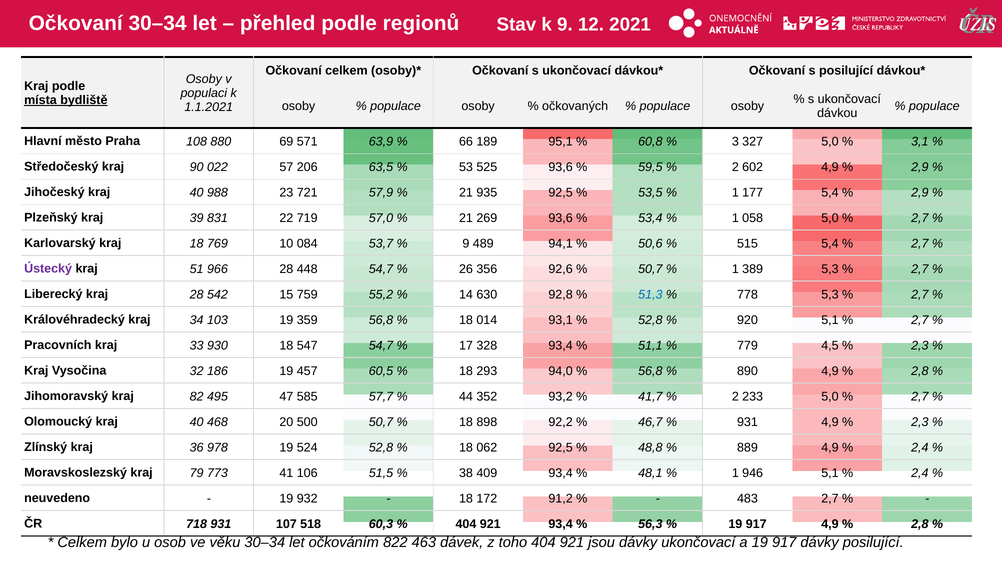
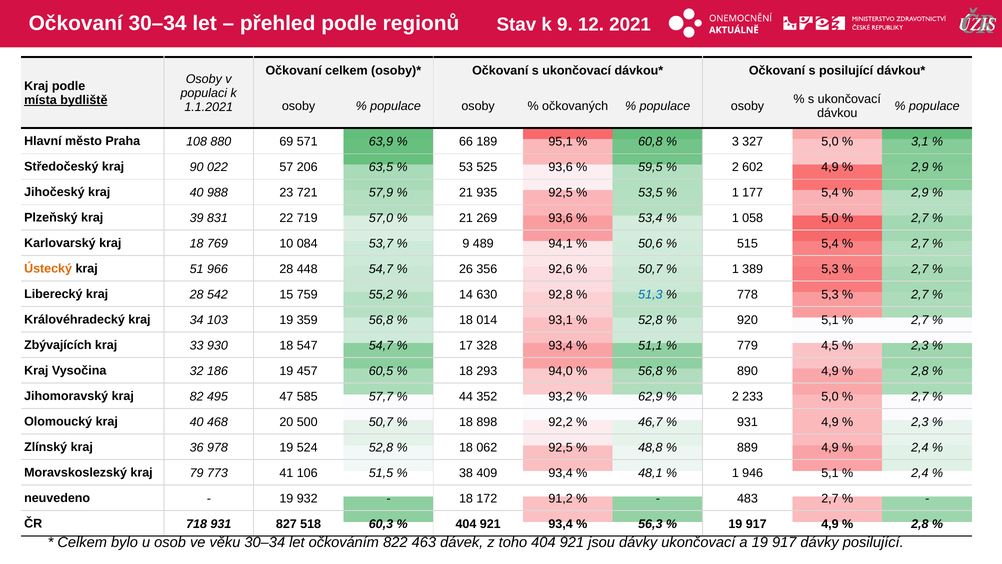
Ústecký colour: purple -> orange
Pracovních: Pracovních -> Zbývajících
41,7: 41,7 -> 62,9
107: 107 -> 827
